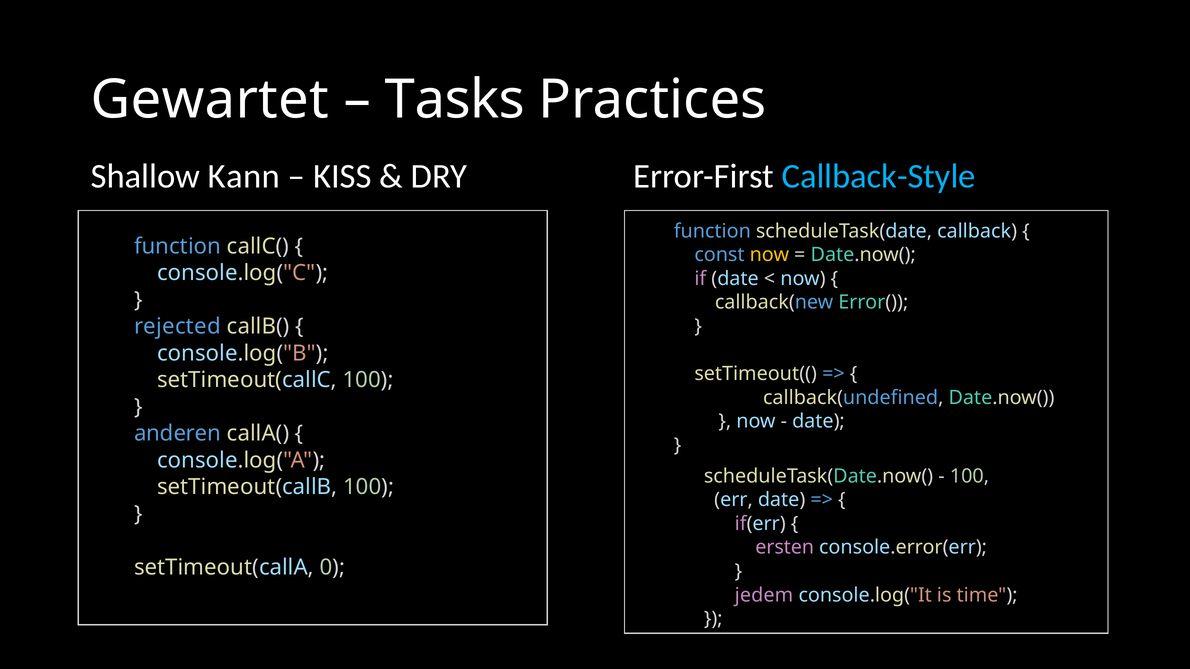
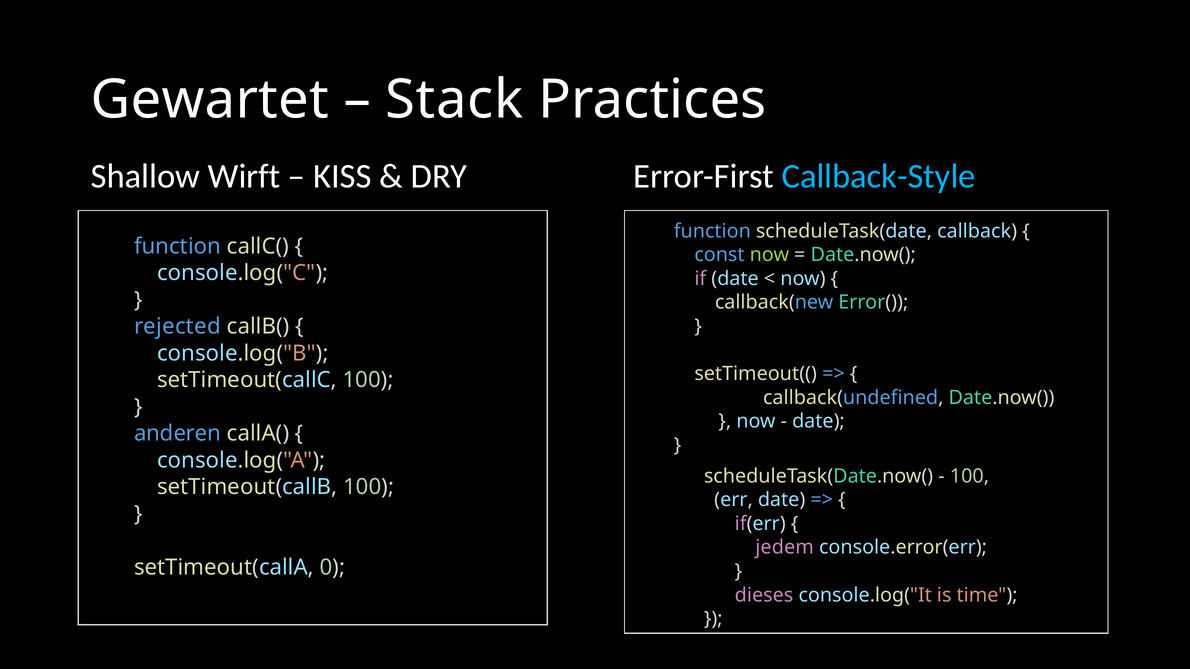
Tasks: Tasks -> Stack
Kann: Kann -> Wirft
now at (769, 255) colour: yellow -> light green
ersten: ersten -> jedem
jedem: jedem -> dieses
